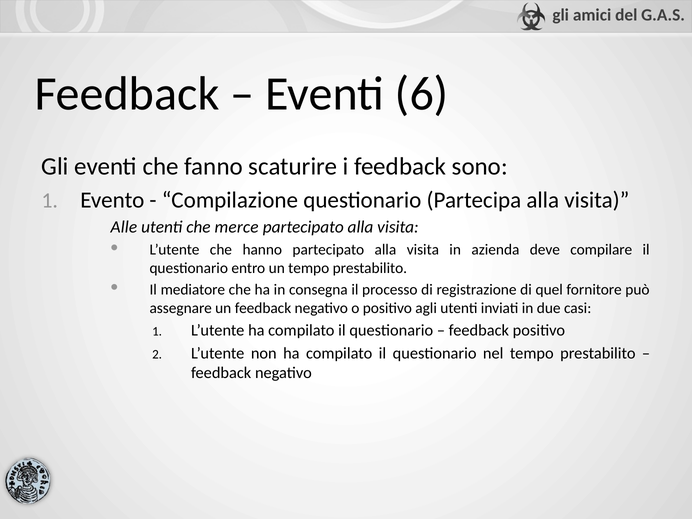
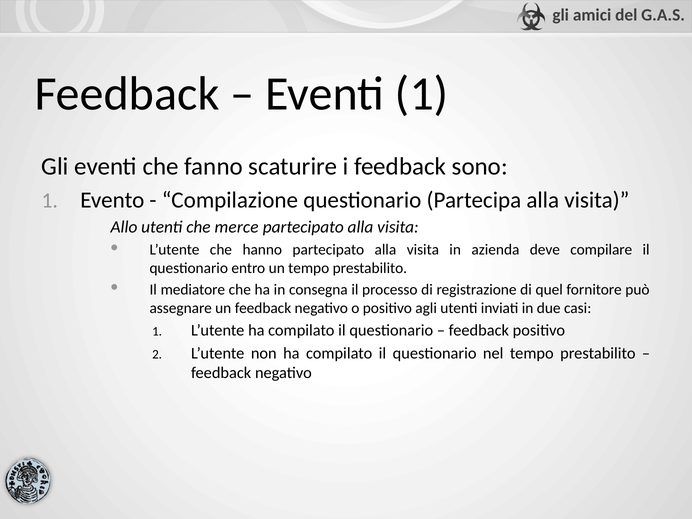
Eventi 6: 6 -> 1
Alle: Alle -> Allo
